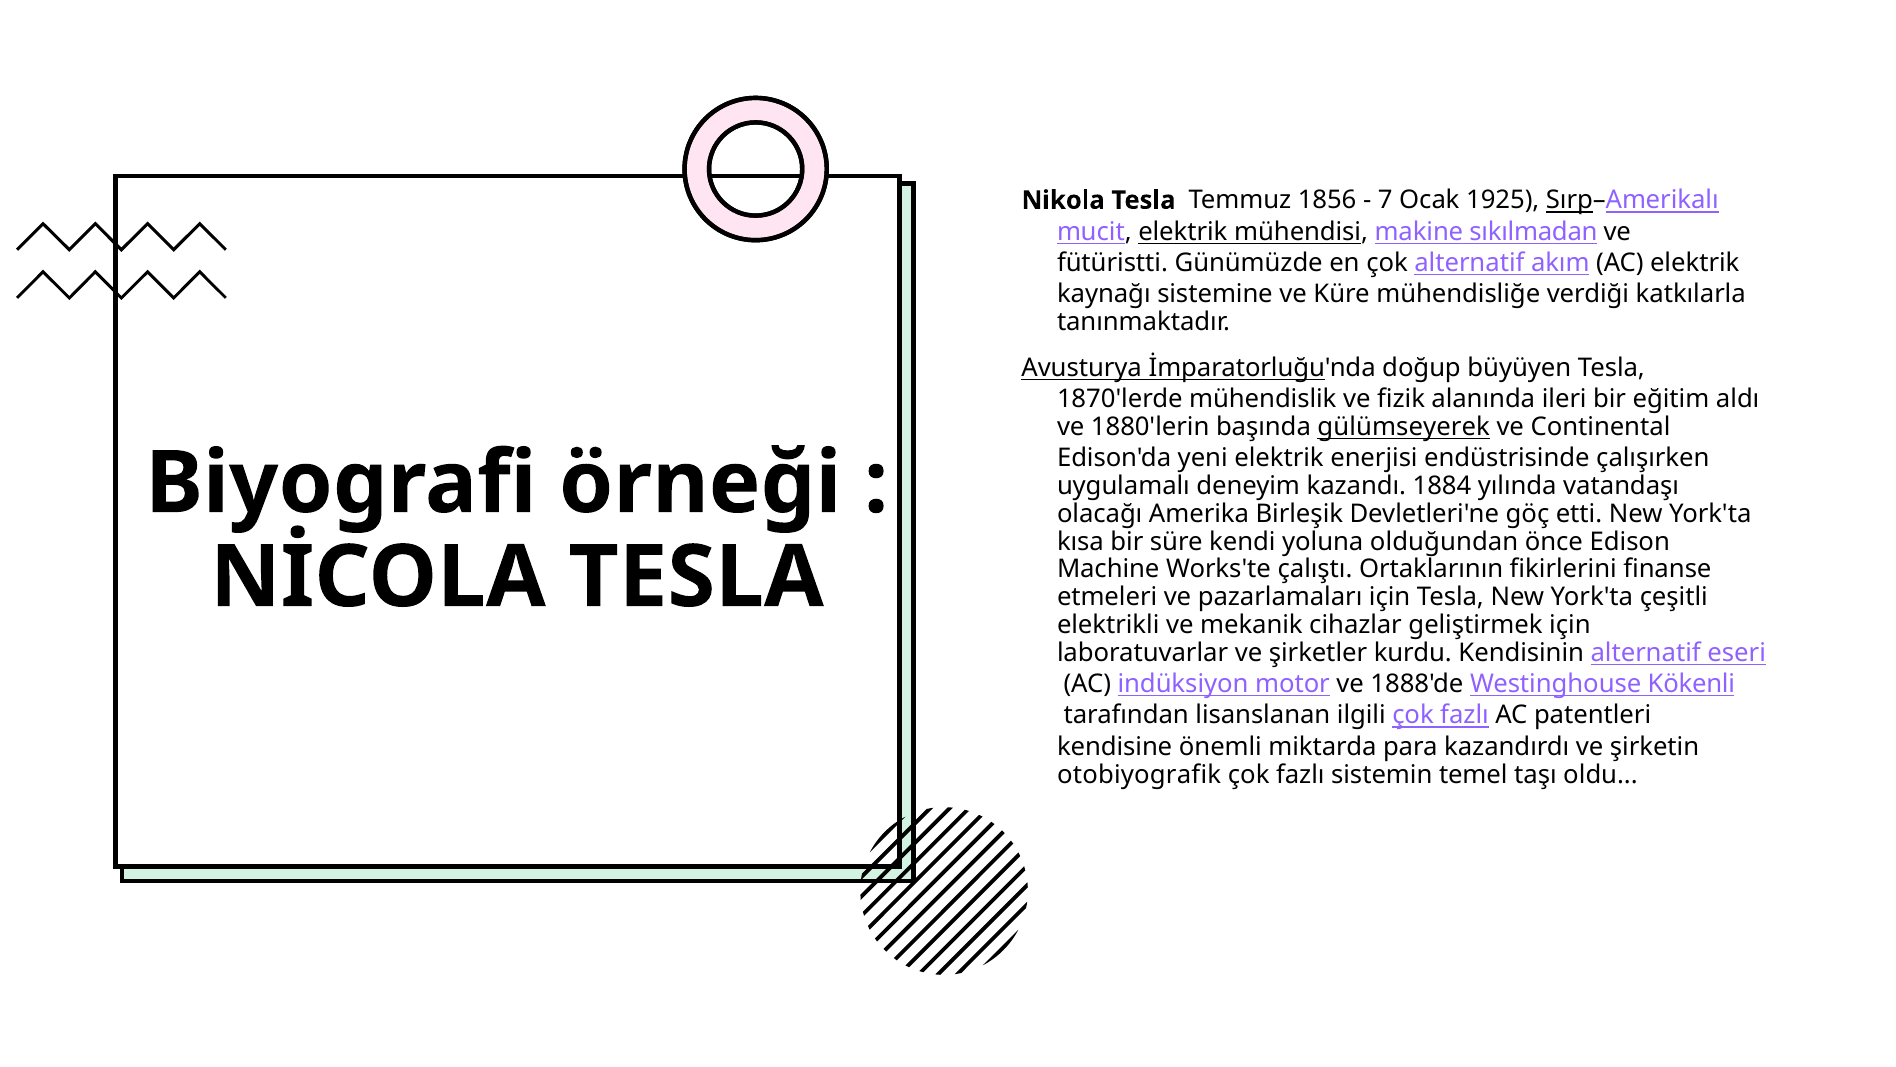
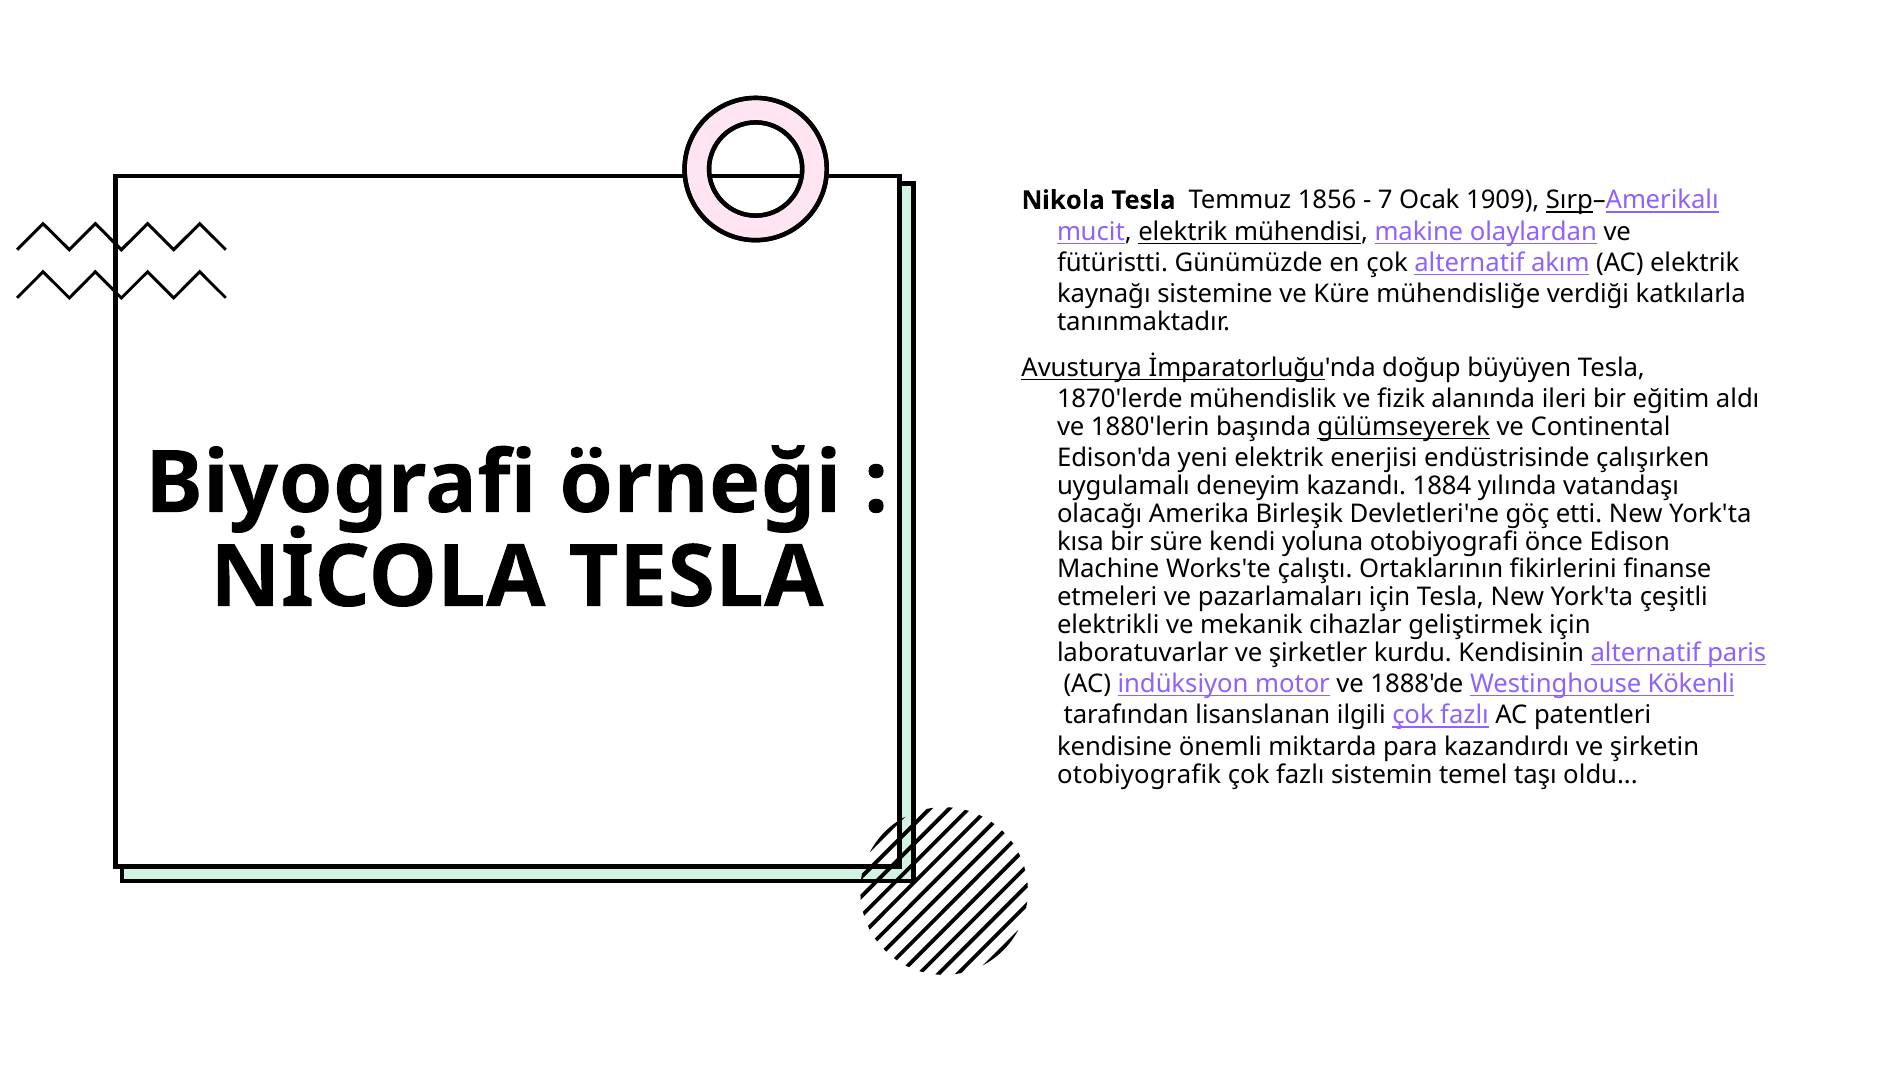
1925: 1925 -> 1909
sıkılmadan: sıkılmadan -> olaylardan
olduğundan: olduğundan -> otobiyografi
eseri: eseri -> paris
